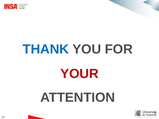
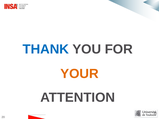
YOUR colour: red -> orange
